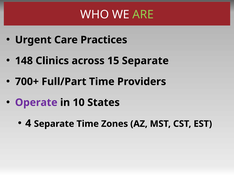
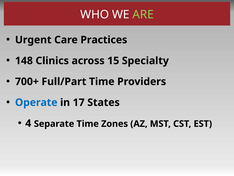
15 Separate: Separate -> Specialty
Operate colour: purple -> blue
10: 10 -> 17
